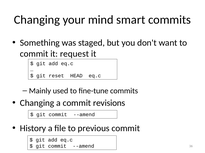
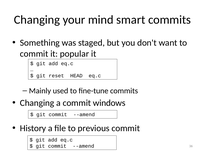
request: request -> popular
revisions: revisions -> windows
